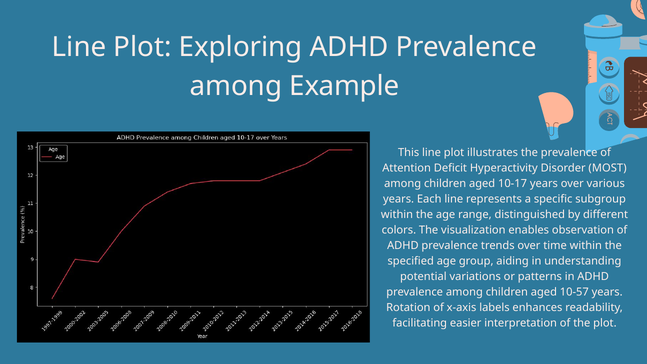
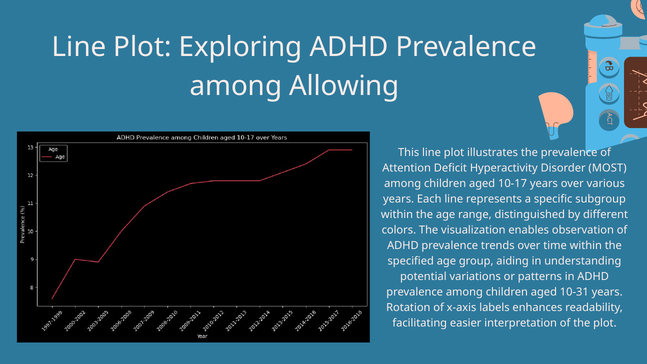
Example: Example -> Allowing
10-57: 10-57 -> 10-31
